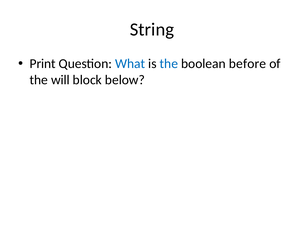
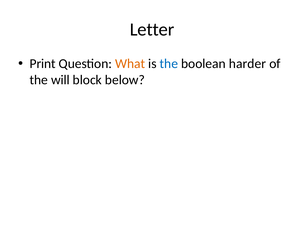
String: String -> Letter
What colour: blue -> orange
before: before -> harder
